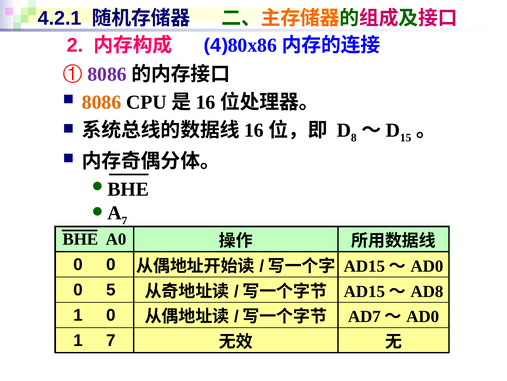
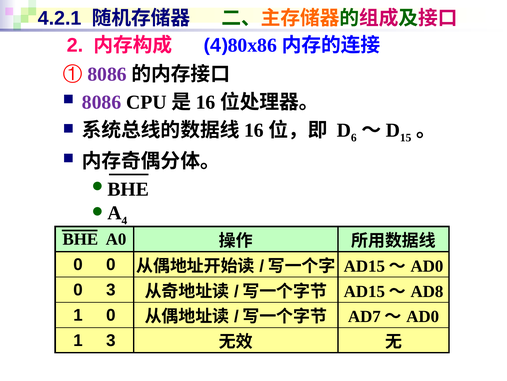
8086 at (102, 102) colour: orange -> purple
8: 8 -> 6
7 at (124, 220): 7 -> 4
0 5: 5 -> 3
1 7: 7 -> 3
